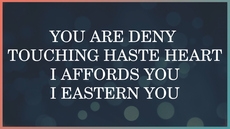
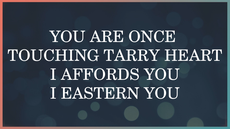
DENY: DENY -> ONCE
HASTE: HASTE -> TARRY
